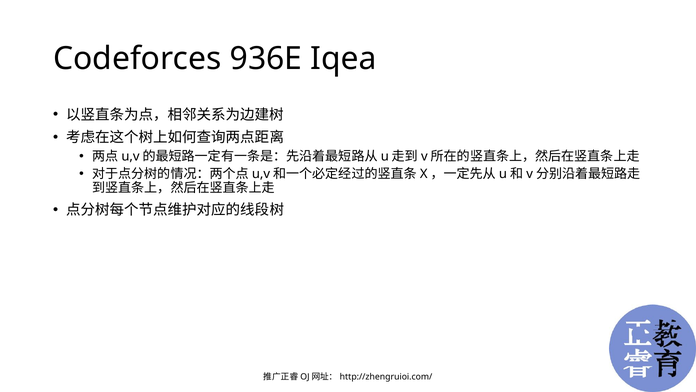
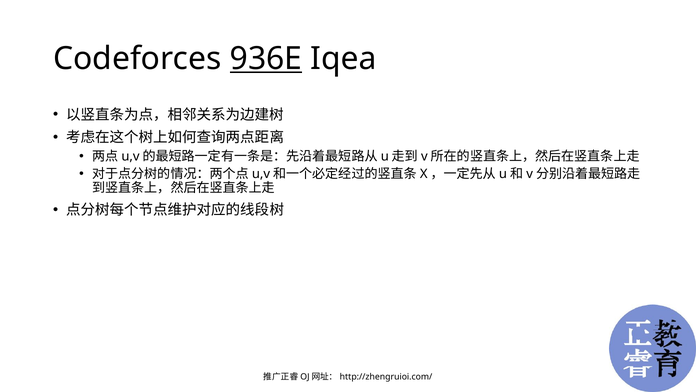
936E underline: none -> present
